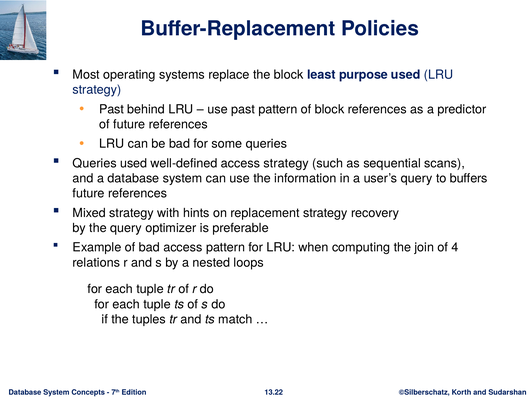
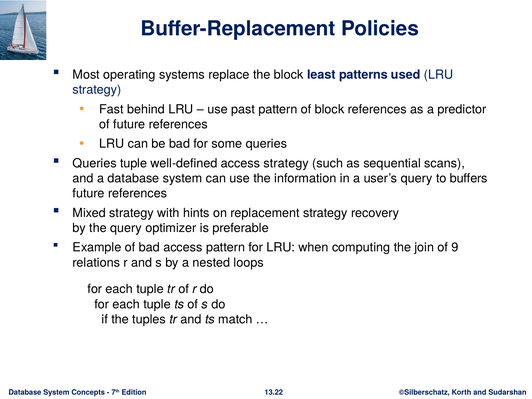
purpose: purpose -> patterns
Past at (112, 109): Past -> Fast
Queries used: used -> tuple
4: 4 -> 9
